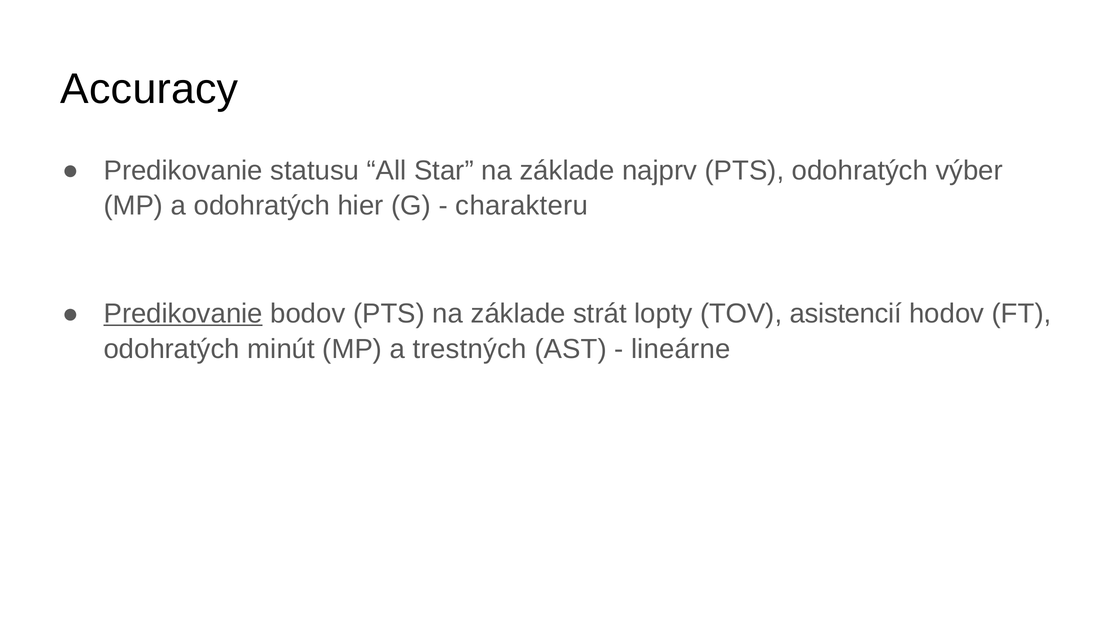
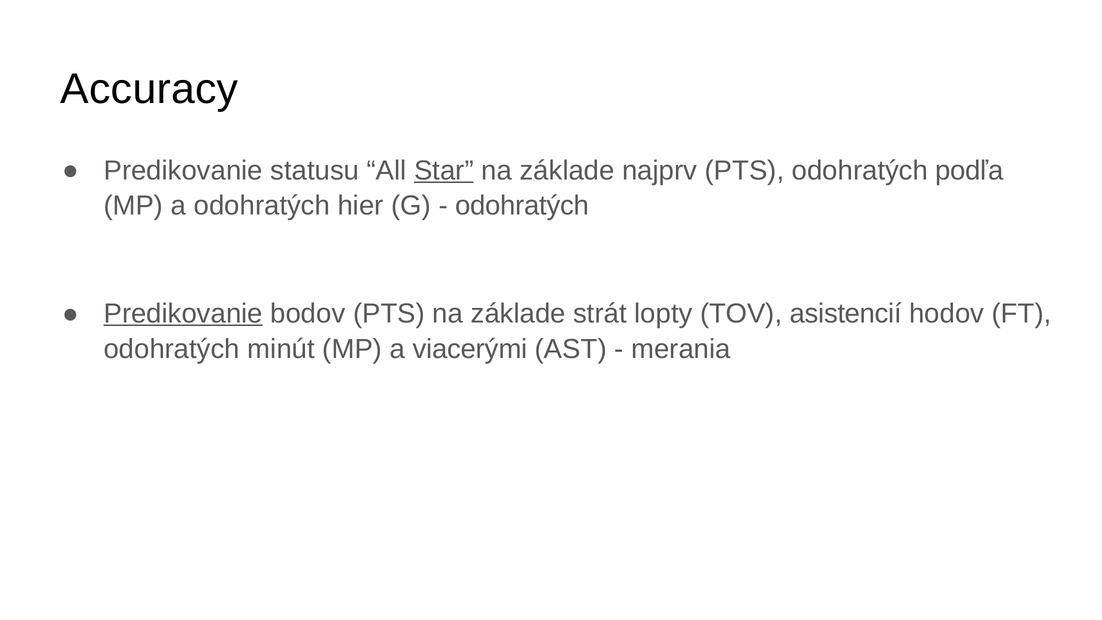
Star underline: none -> present
výber: výber -> podľa
charakteru at (522, 206): charakteru -> odohratých
trestných: trestných -> viacerými
lineárne: lineárne -> merania
